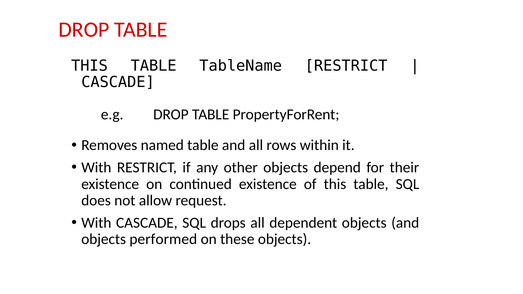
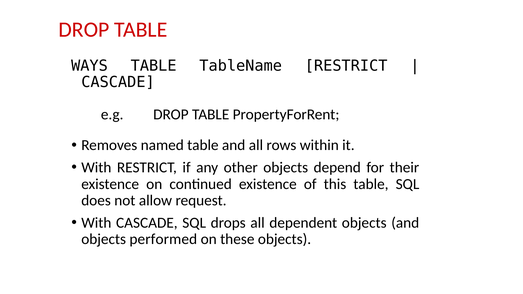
THIS at (89, 66): THIS -> WAYS
